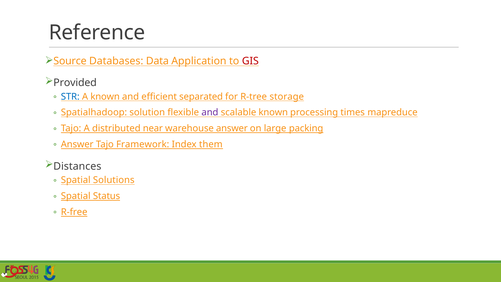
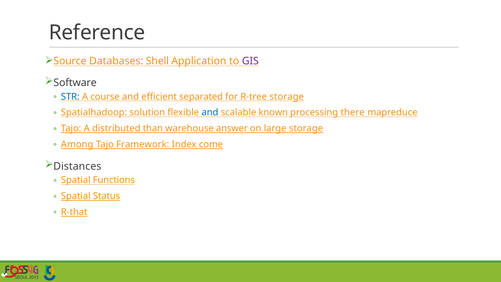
Data: Data -> Shell
GIS colour: red -> purple
Provided: Provided -> Software
A known: known -> course
and at (210, 112) colour: purple -> blue
times: times -> there
near: near -> than
large packing: packing -> storage
Answer at (77, 144): Answer -> Among
them: them -> come
Solutions: Solutions -> Functions
R-free: R-free -> R-that
